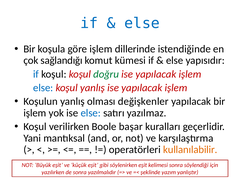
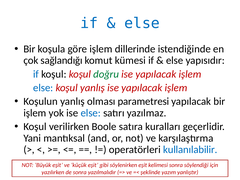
değişkenler: değişkenler -> parametresi
başar: başar -> satıra
kullanılabilir colour: orange -> blue
